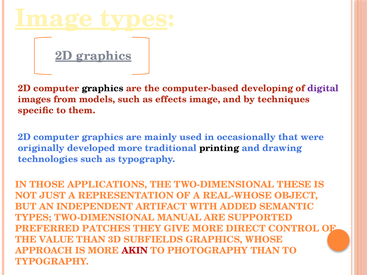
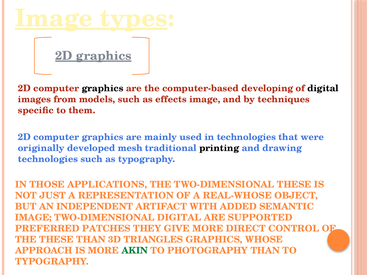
digital at (323, 88) colour: purple -> black
in occasionally: occasionally -> technologies
developed more: more -> mesh
TYPES at (33, 218): TYPES -> IMAGE
TWO-DIMENSIONAL MANUAL: MANUAL -> DIGITAL
THE VALUE: VALUE -> THESE
SUBFIELDS: SUBFIELDS -> TRIANGLES
AKIN colour: red -> green
